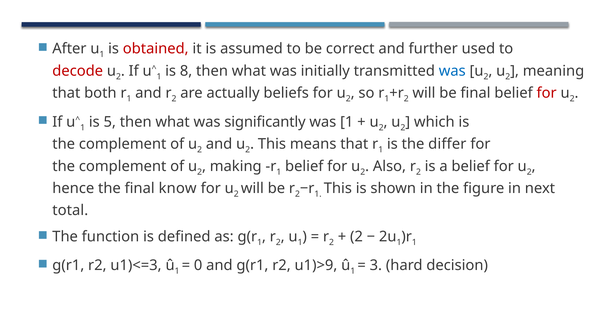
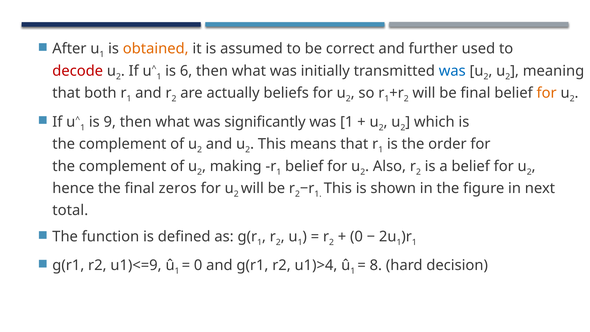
obtained colour: red -> orange
8: 8 -> 6
for at (547, 93) colour: red -> orange
5: 5 -> 9
differ: differ -> order
know: know -> zeros
2 at (356, 236): 2 -> 0
u1)<=3: u1)<=3 -> u1)<=9
u1)>9: u1)>9 -> u1)>4
3: 3 -> 8
